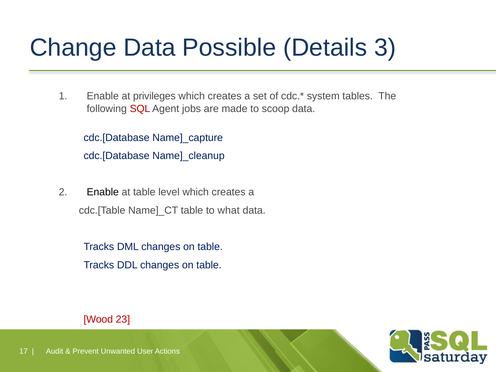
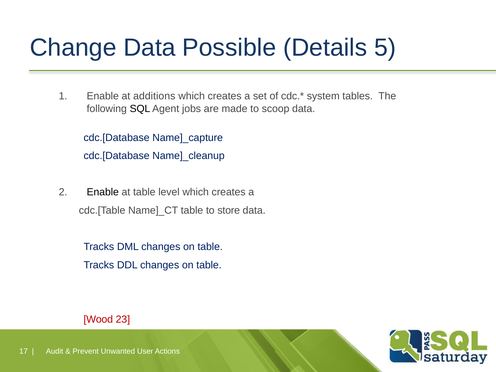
3: 3 -> 5
privileges: privileges -> additions
SQL colour: red -> black
what: what -> store
